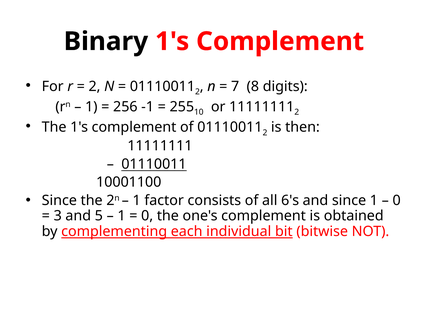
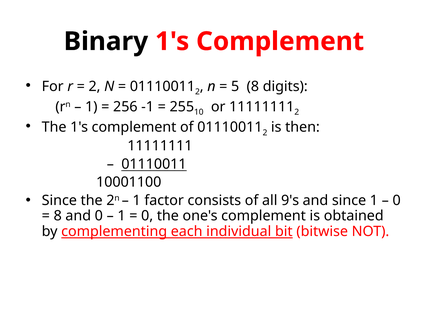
7: 7 -> 5
6's: 6's -> 9's
3 at (58, 216): 3 -> 8
and 5: 5 -> 0
